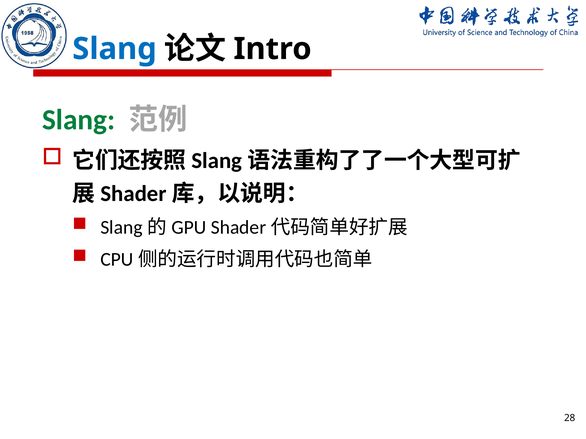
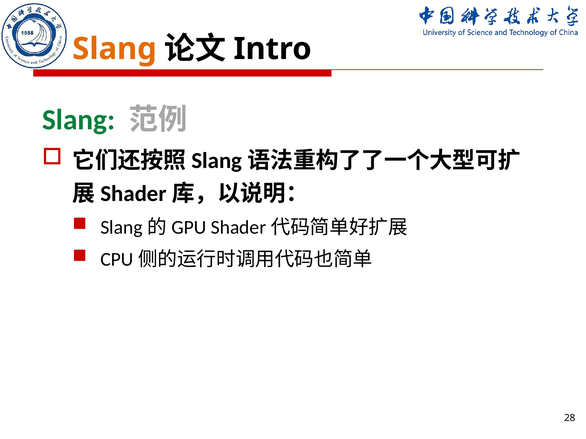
Slang at (114, 49) colour: blue -> orange
